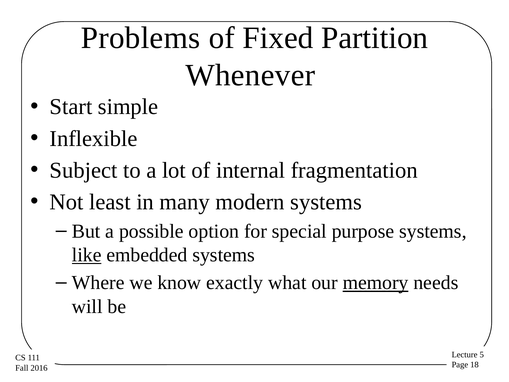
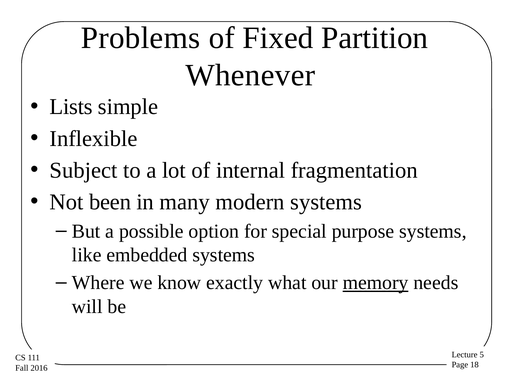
Start: Start -> Lists
least: least -> been
like underline: present -> none
